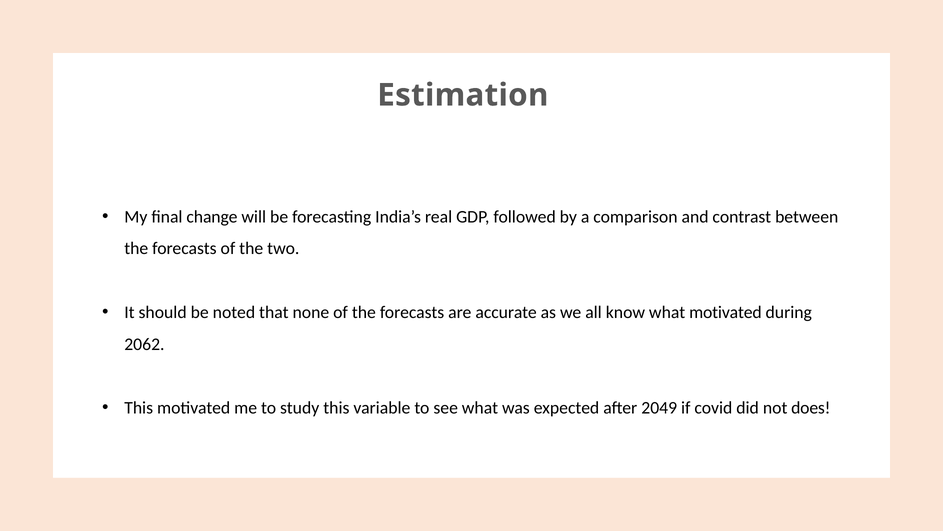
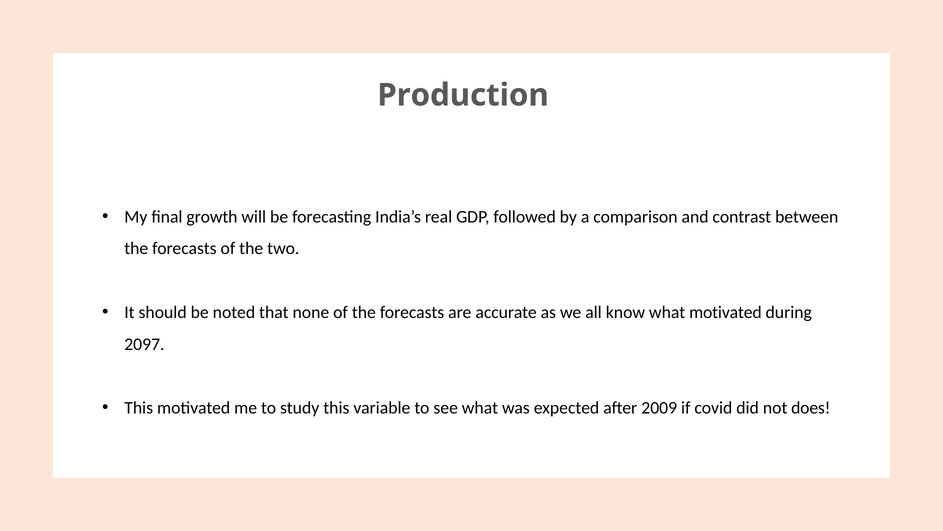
Estimation: Estimation -> Production
change: change -> growth
2062: 2062 -> 2097
2049: 2049 -> 2009
